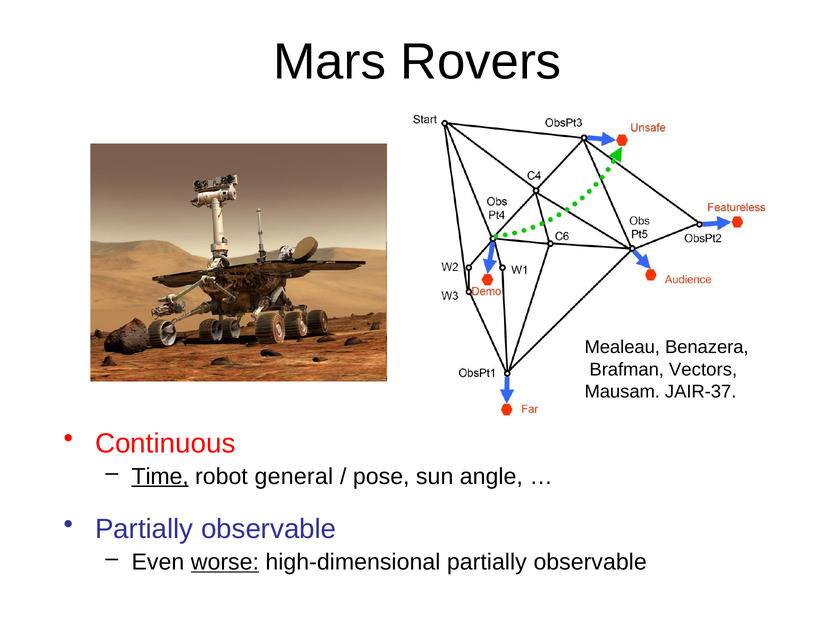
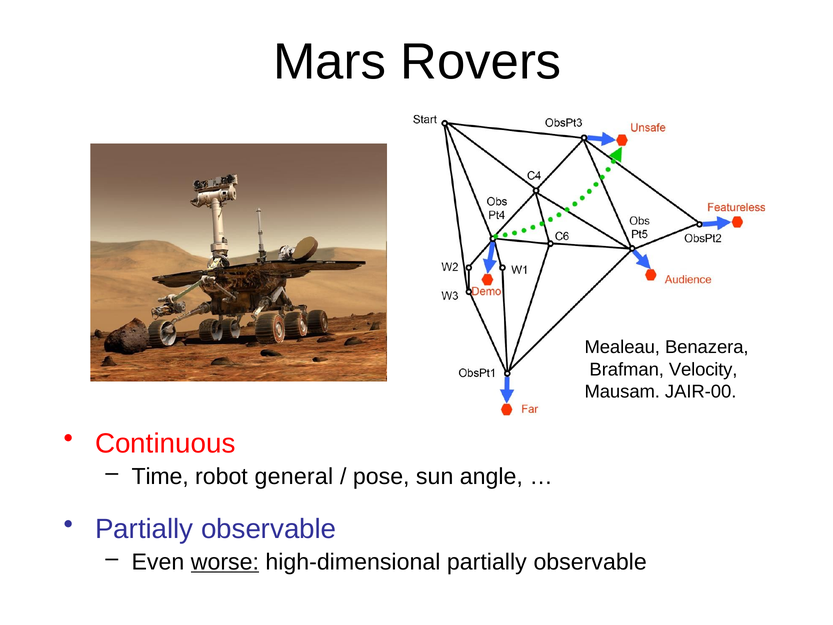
Vectors: Vectors -> Velocity
JAIR-37: JAIR-37 -> JAIR-00
Time underline: present -> none
